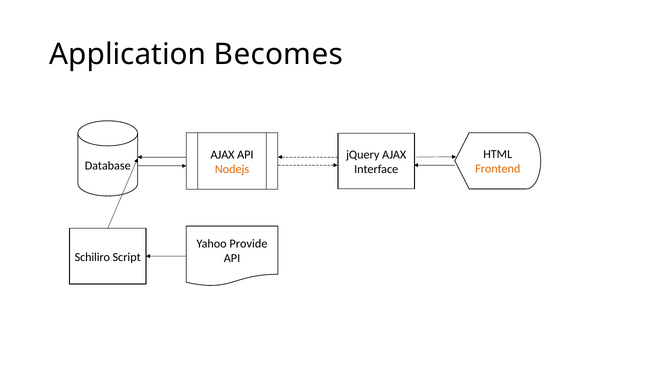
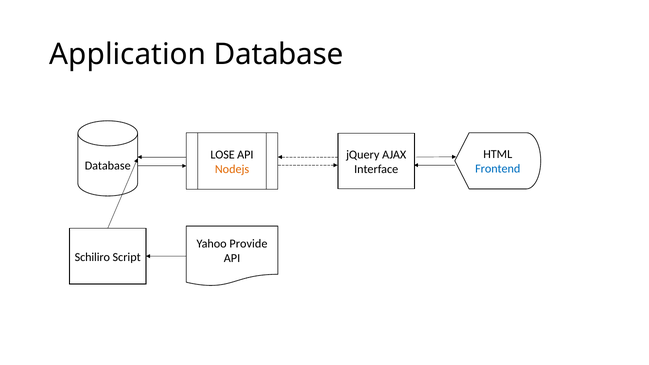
Application Becomes: Becomes -> Database
AJAX at (223, 155): AJAX -> LOSE
Frontend colour: orange -> blue
